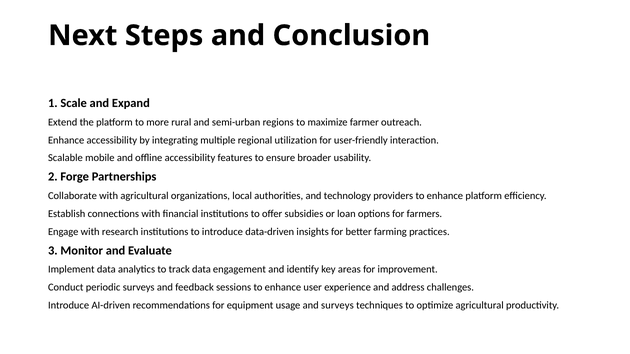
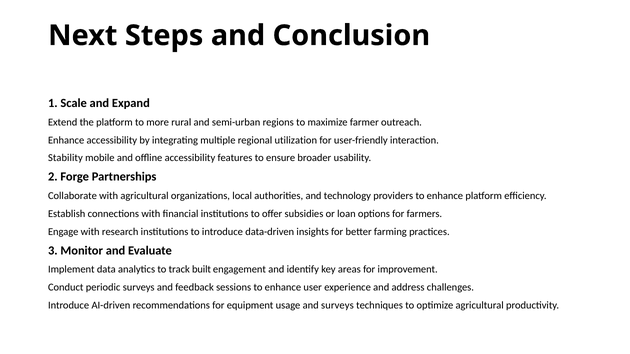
Scalable: Scalable -> Stability
track data: data -> built
